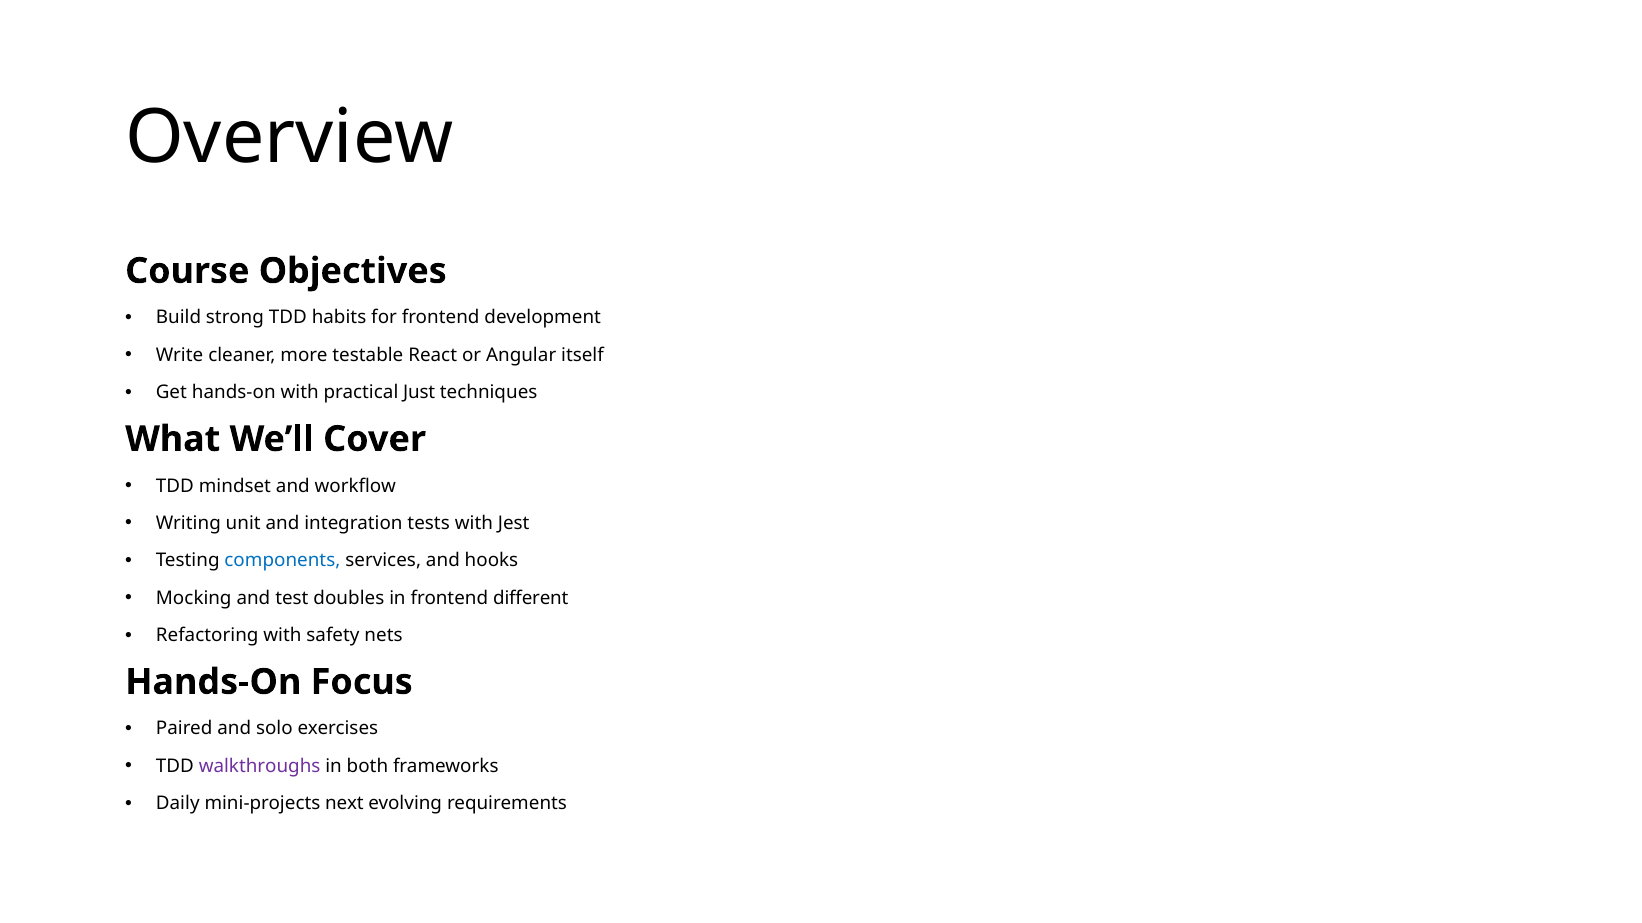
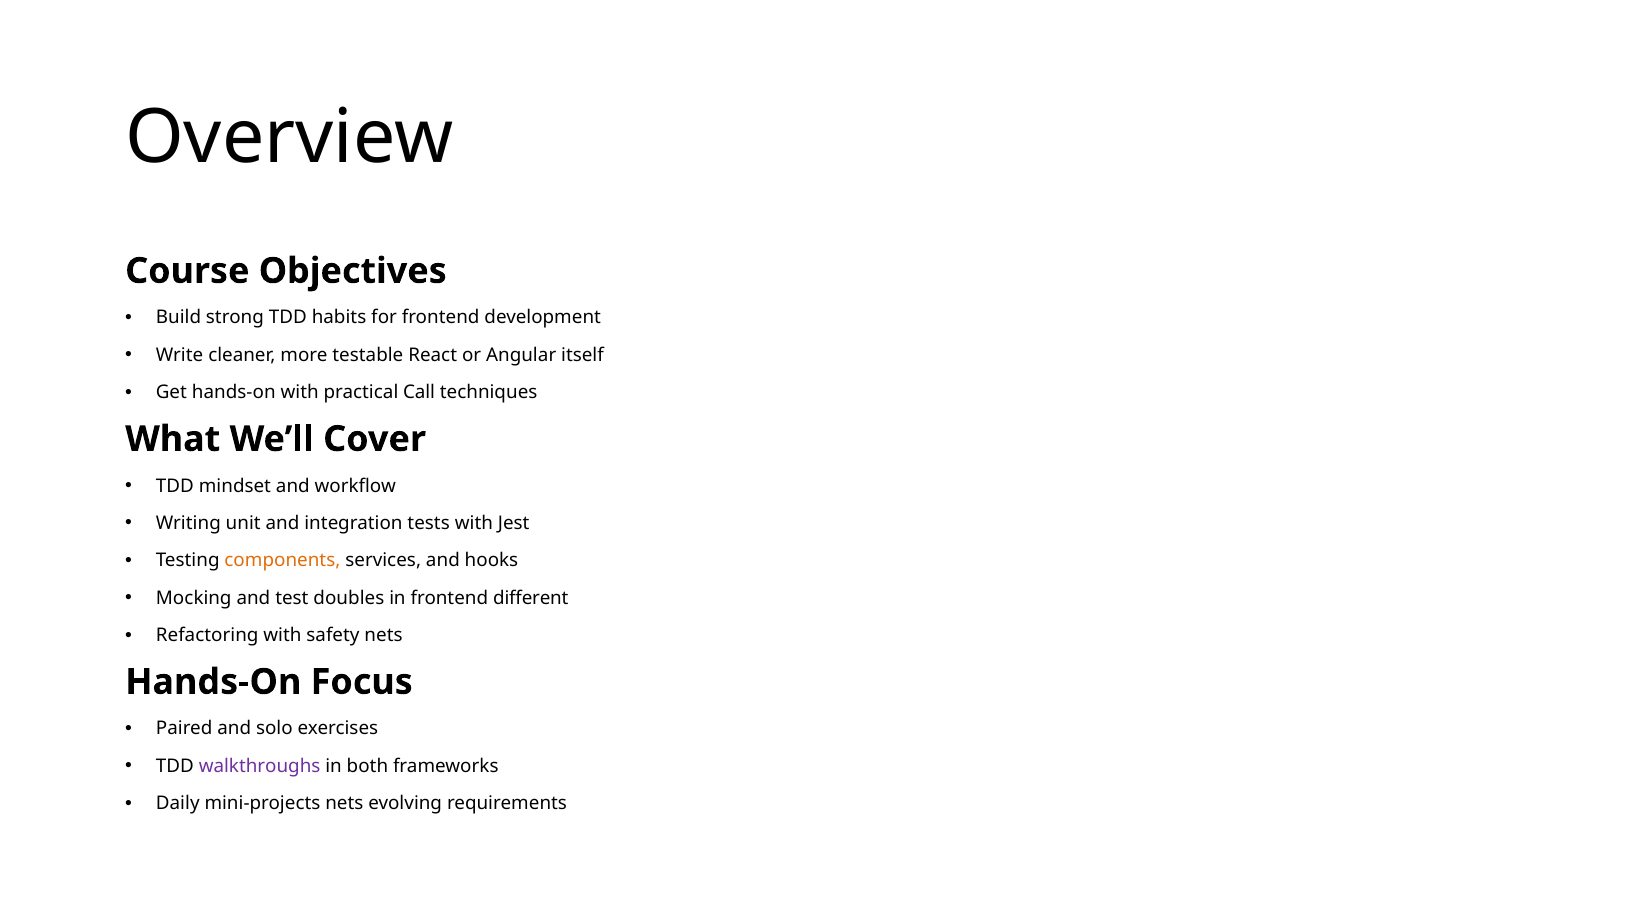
Just: Just -> Call
components colour: blue -> orange
mini-projects next: next -> nets
